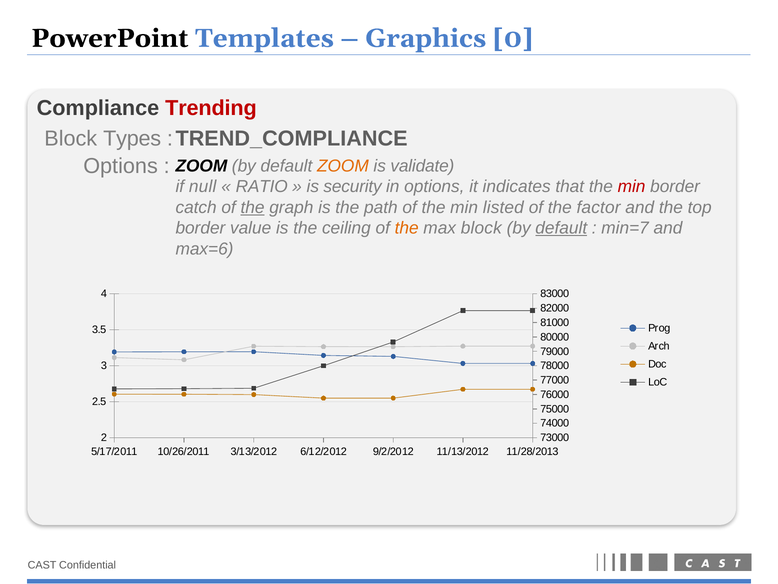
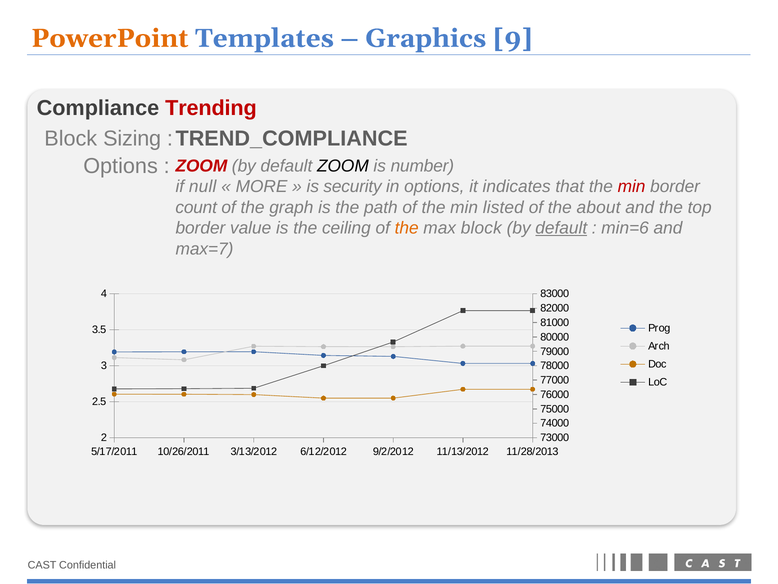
PowerPoint colour: black -> orange
0: 0 -> 9
Types: Types -> Sizing
ZOOM at (201, 166) colour: black -> red
ZOOM at (343, 166) colour: orange -> black
validate: validate -> number
RATIO: RATIO -> MORE
catch: catch -> count
the at (253, 207) underline: present -> none
factor: factor -> about
min=7: min=7 -> min=6
max=6: max=6 -> max=7
